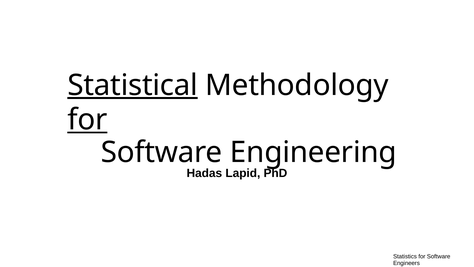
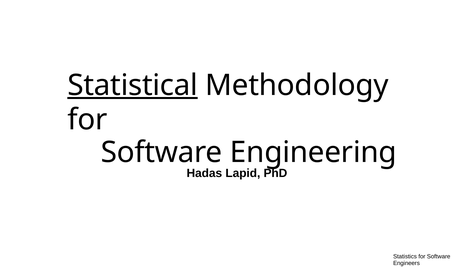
for at (87, 120) underline: present -> none
